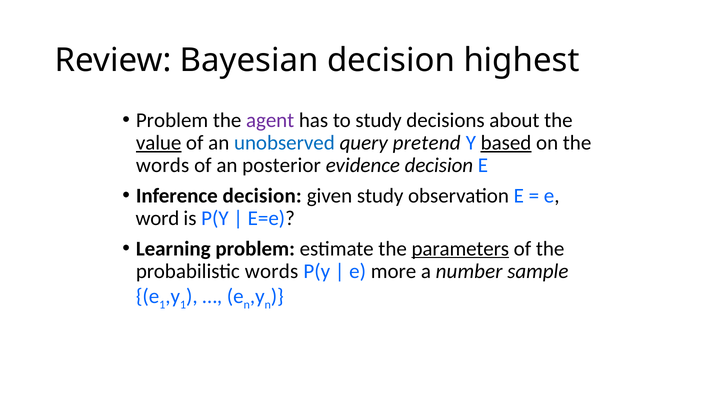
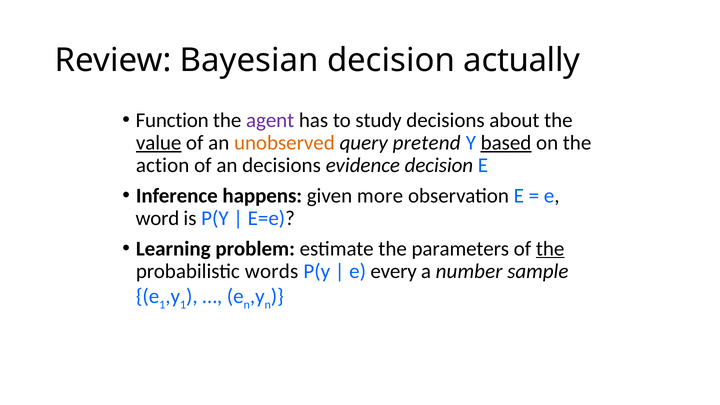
highest: highest -> actually
Problem at (172, 120): Problem -> Function
unobserved colour: blue -> orange
words at (163, 166): words -> action
an posterior: posterior -> decisions
Inference decision: decision -> happens
given study: study -> more
parameters underline: present -> none
the at (550, 249) underline: none -> present
more: more -> every
